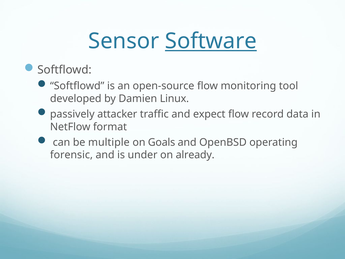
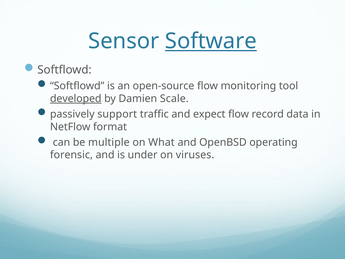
developed underline: none -> present
Linux: Linux -> Scale
attacker: attacker -> support
Goals: Goals -> What
already: already -> viruses
